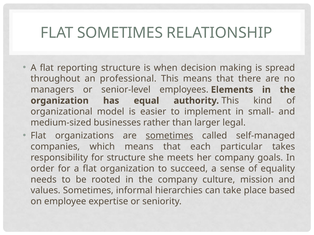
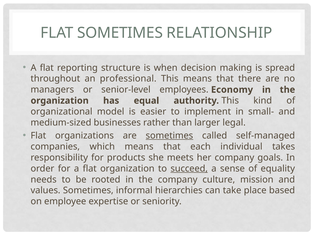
Elements: Elements -> Economy
particular: particular -> individual
for structure: structure -> products
succeed underline: none -> present
